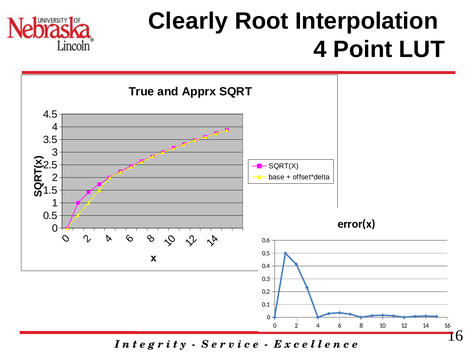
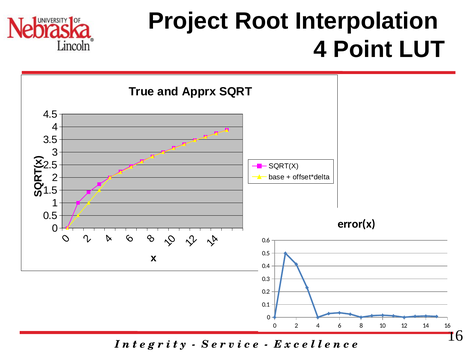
Clearly: Clearly -> Project
